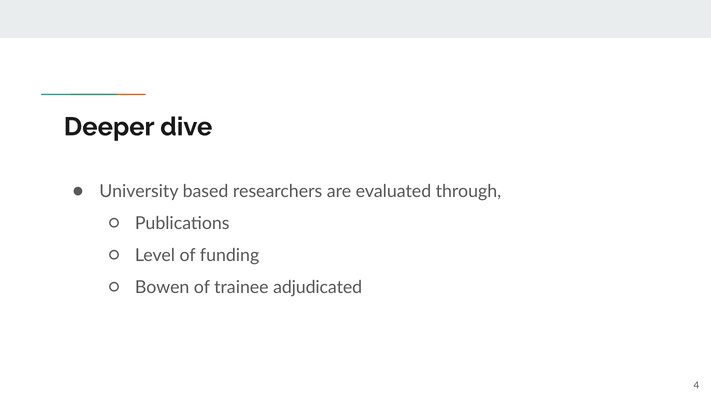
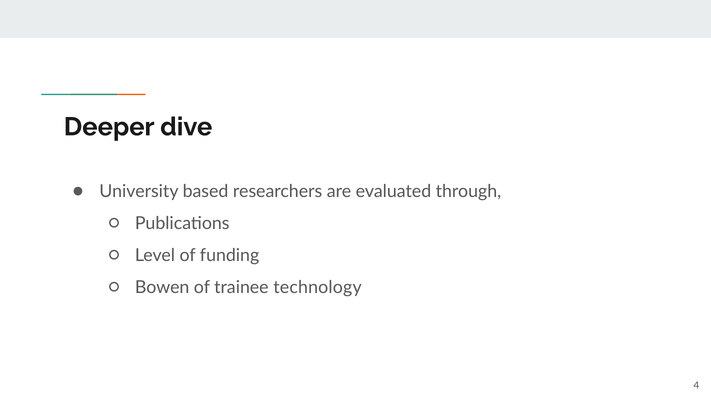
adjudicated: adjudicated -> technology
